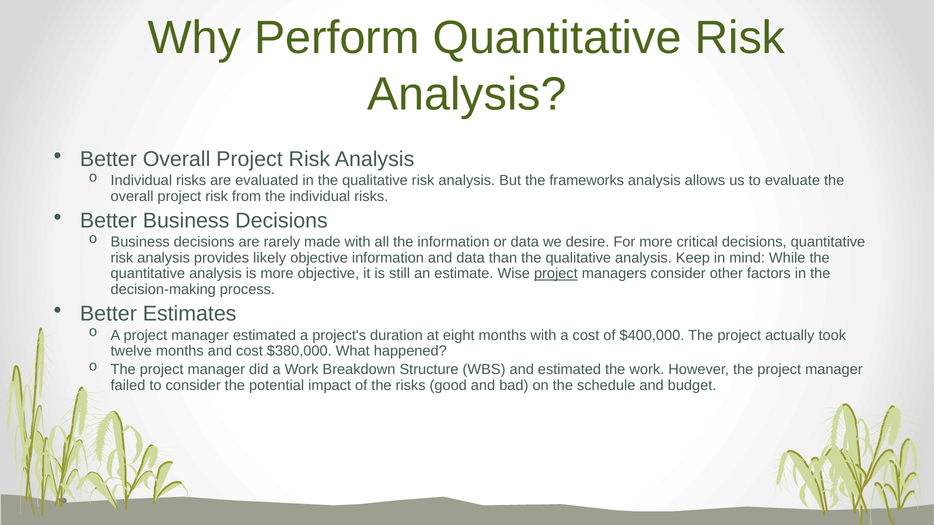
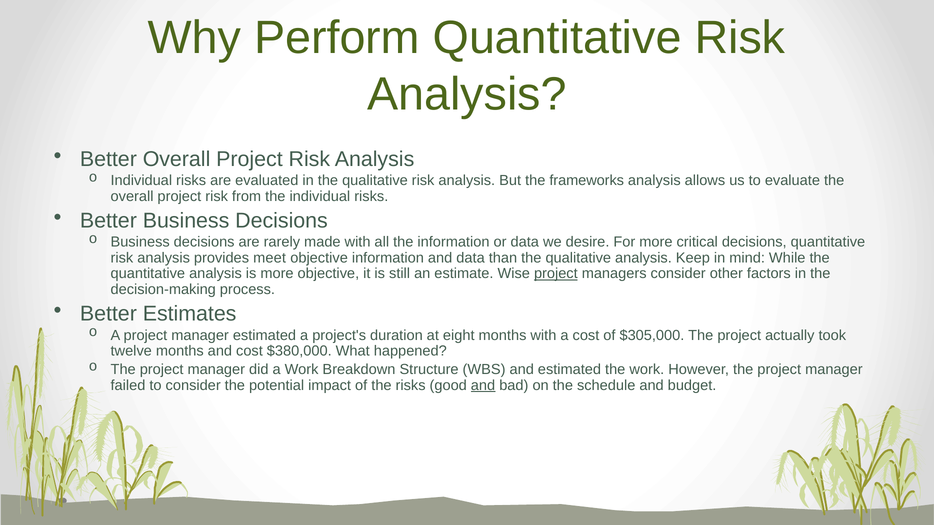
likely: likely -> meet
$400,000: $400,000 -> $305,000
and at (483, 386) underline: none -> present
